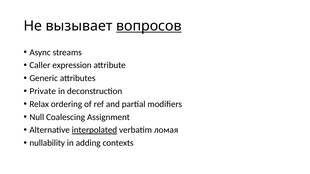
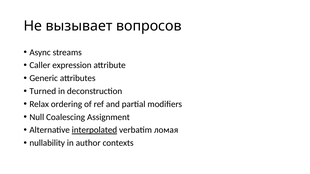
вопросов underline: present -> none
Private: Private -> Turned
adding: adding -> author
